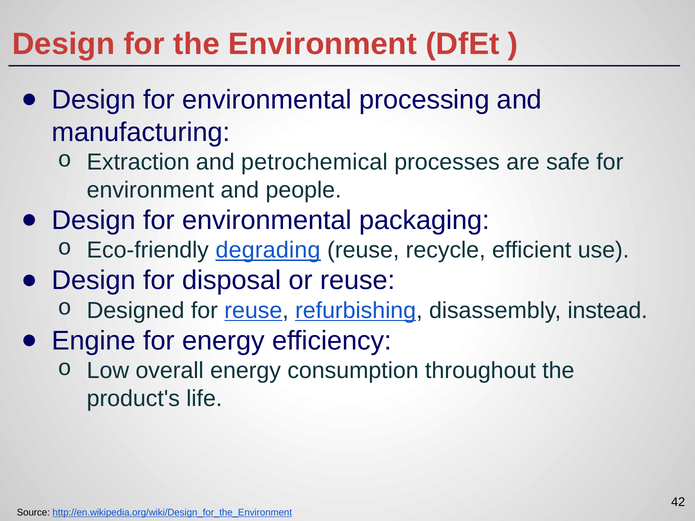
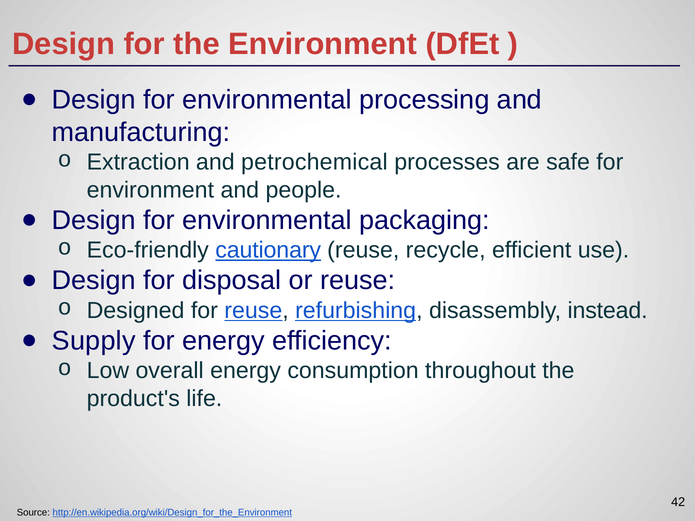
degrading: degrading -> cautionary
Engine: Engine -> Supply
